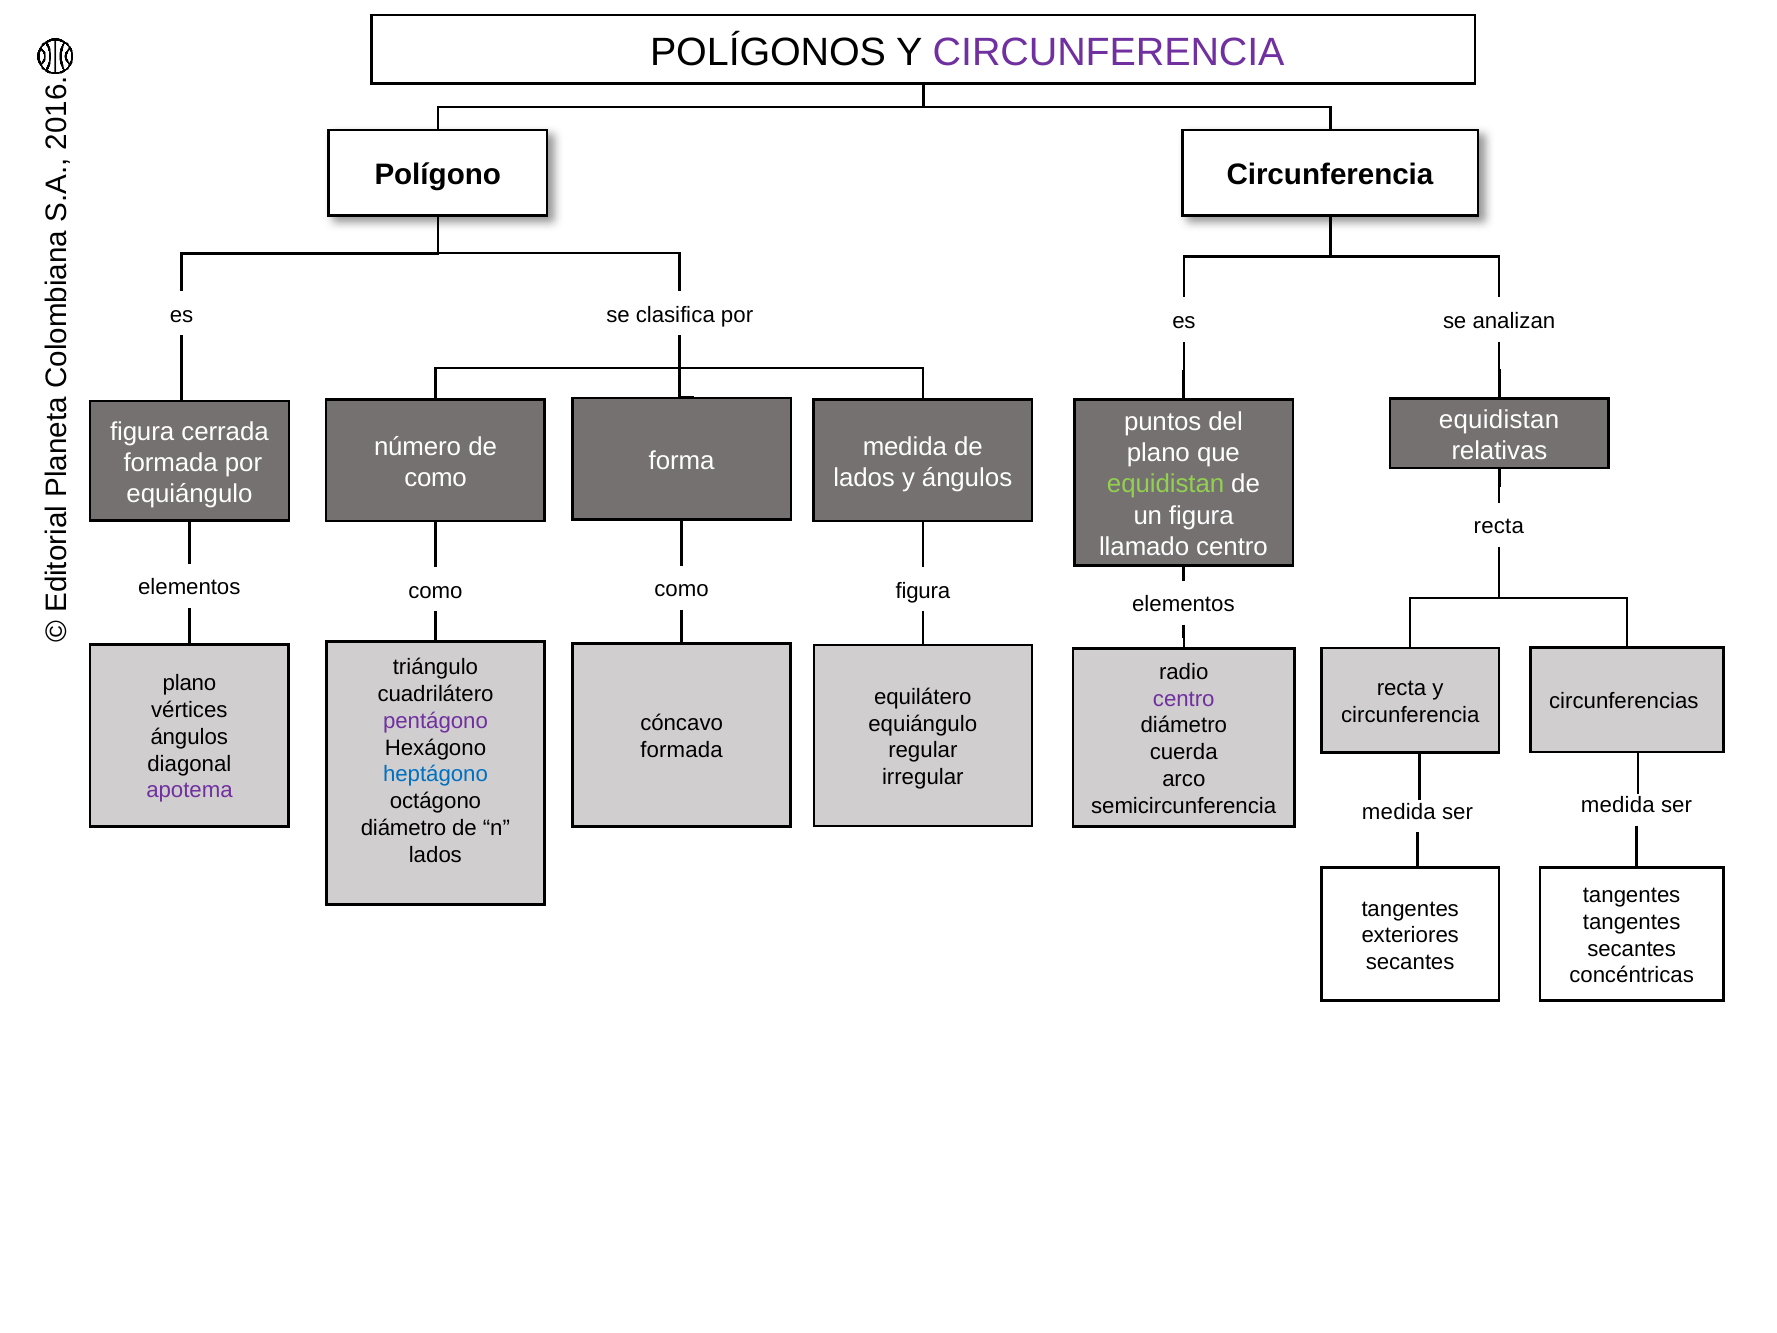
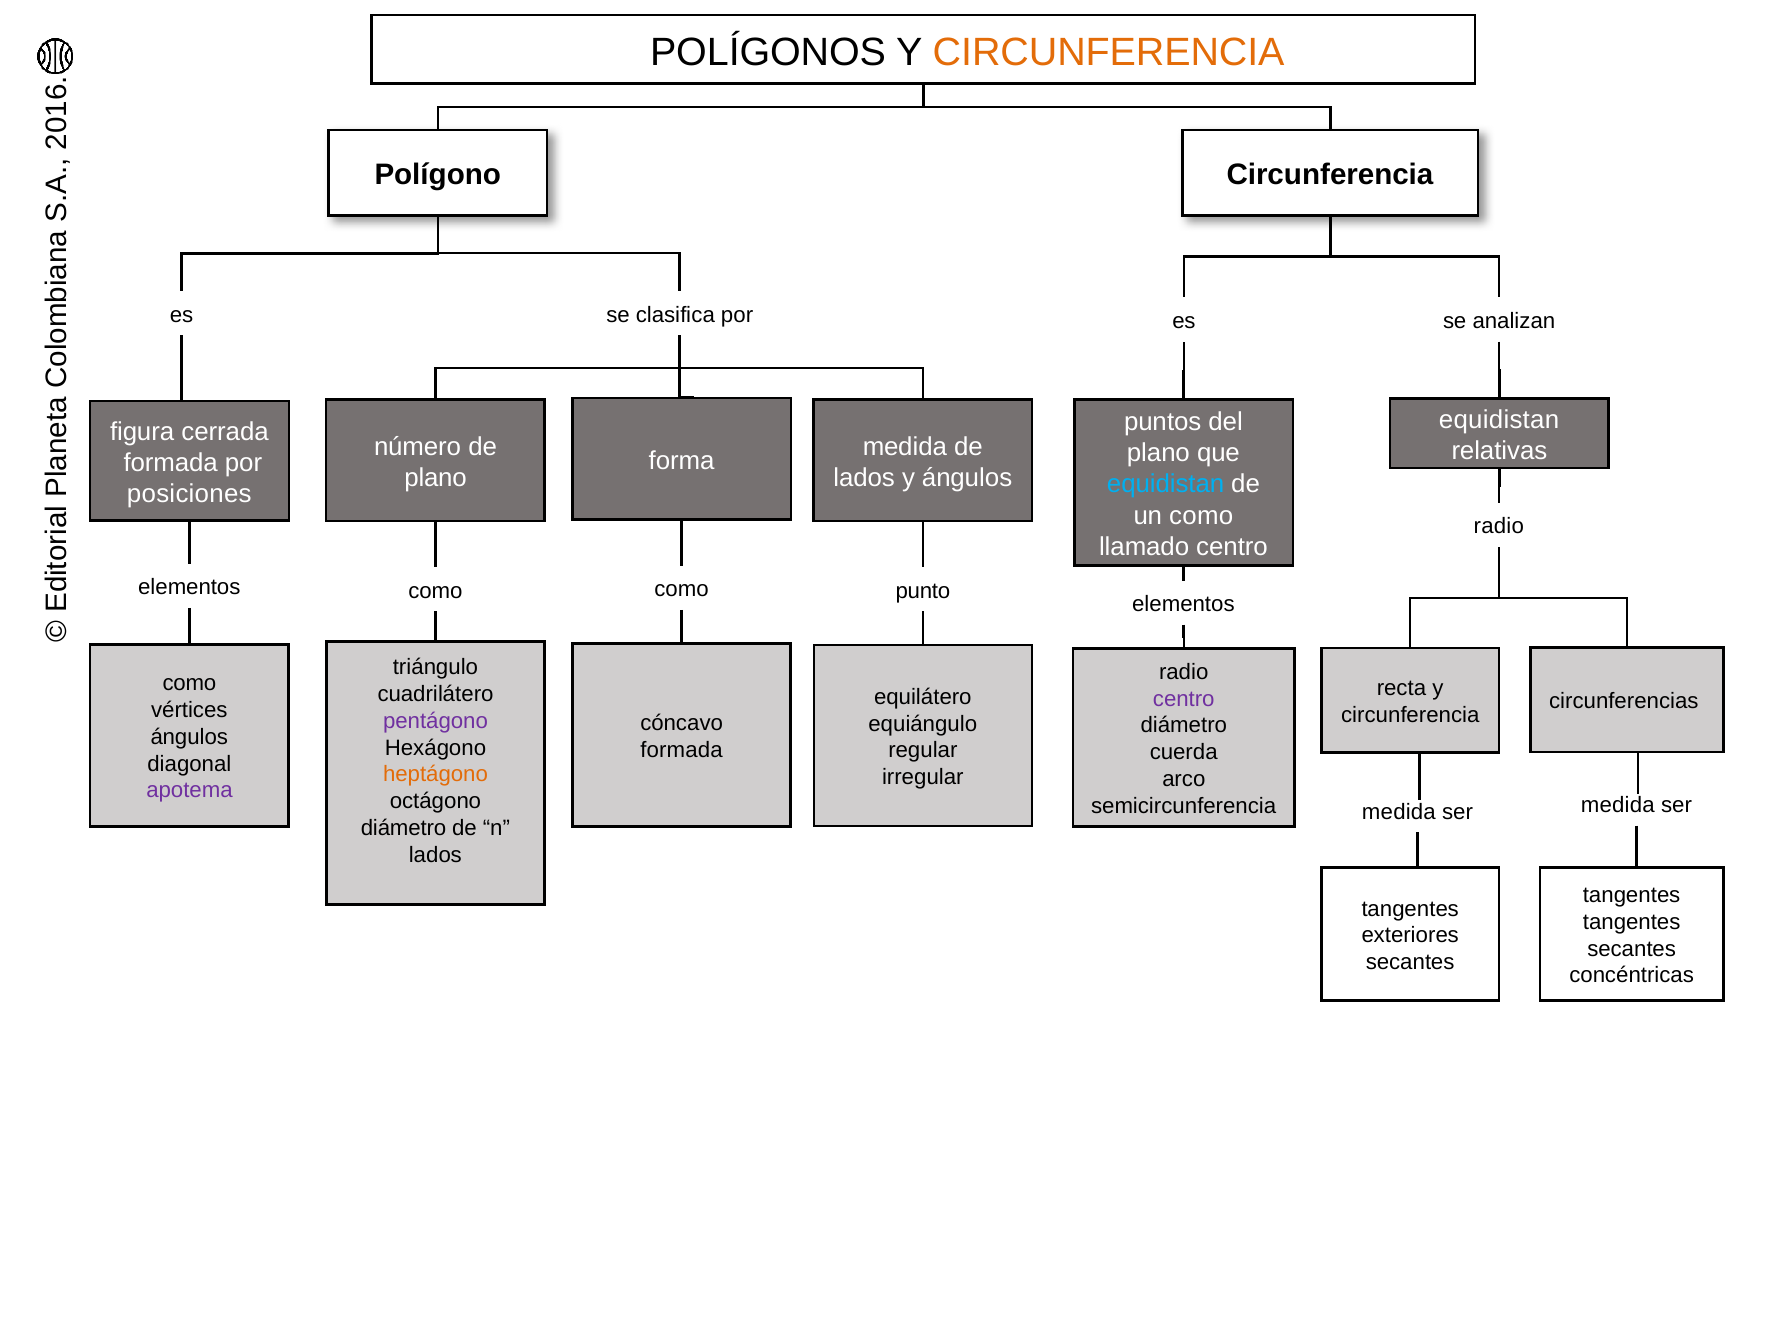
CIRCUNFERENCIA at (1109, 52) colour: purple -> orange
como at (436, 478): como -> plano
equidistan at (1166, 484) colour: light green -> light blue
equiángulo at (189, 494): equiángulo -> posiciones
un figura: figura -> como
recta at (1499, 527): recta -> radio
figura at (923, 591): figura -> punto
plano at (189, 683): plano -> como
heptágono colour: blue -> orange
